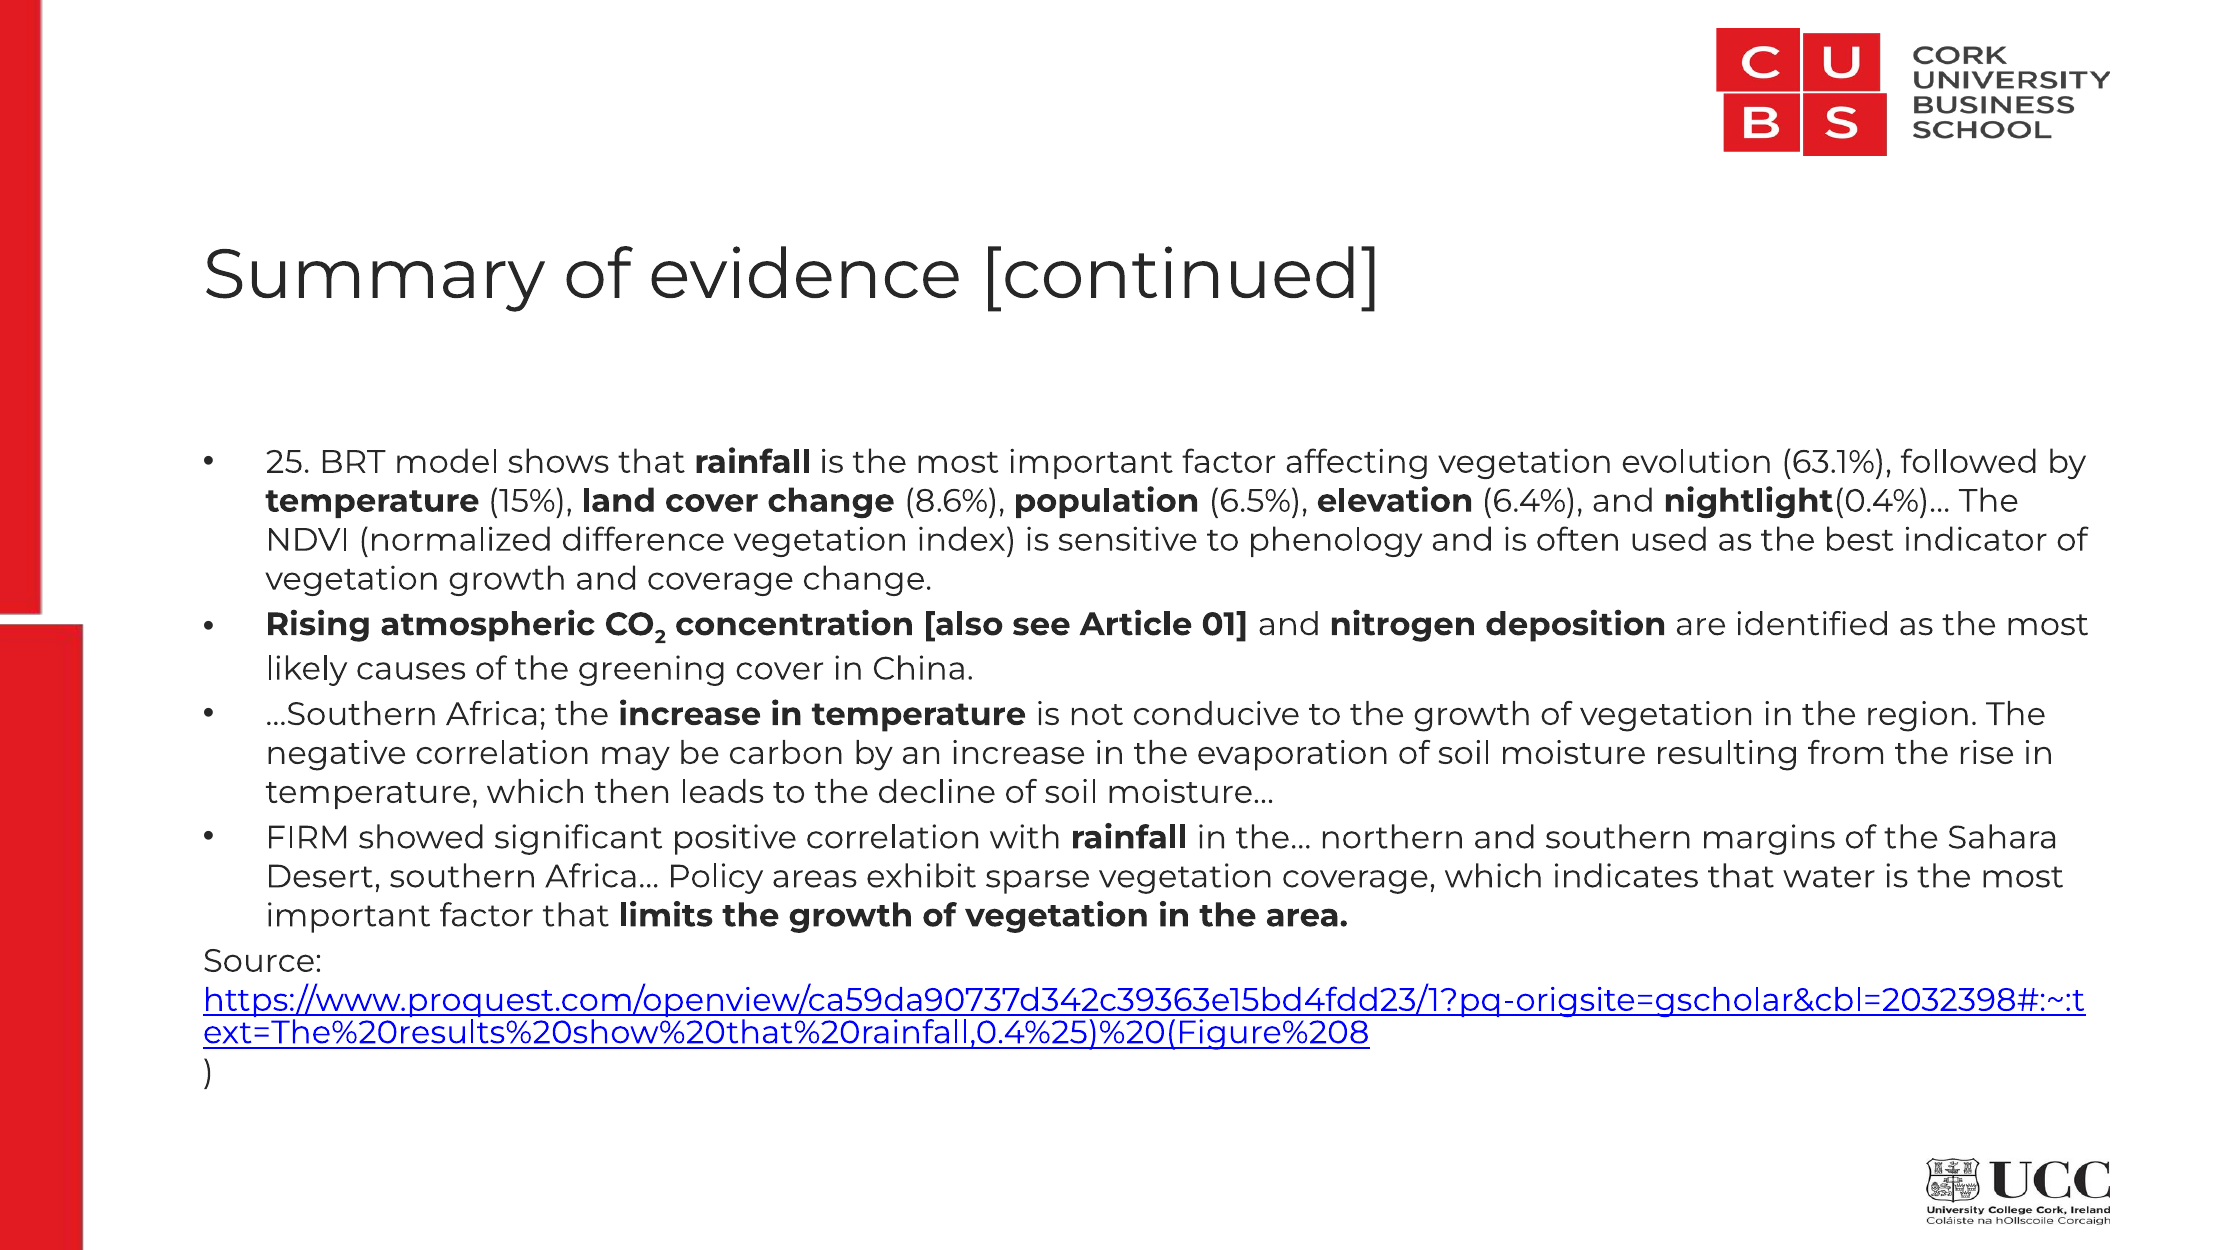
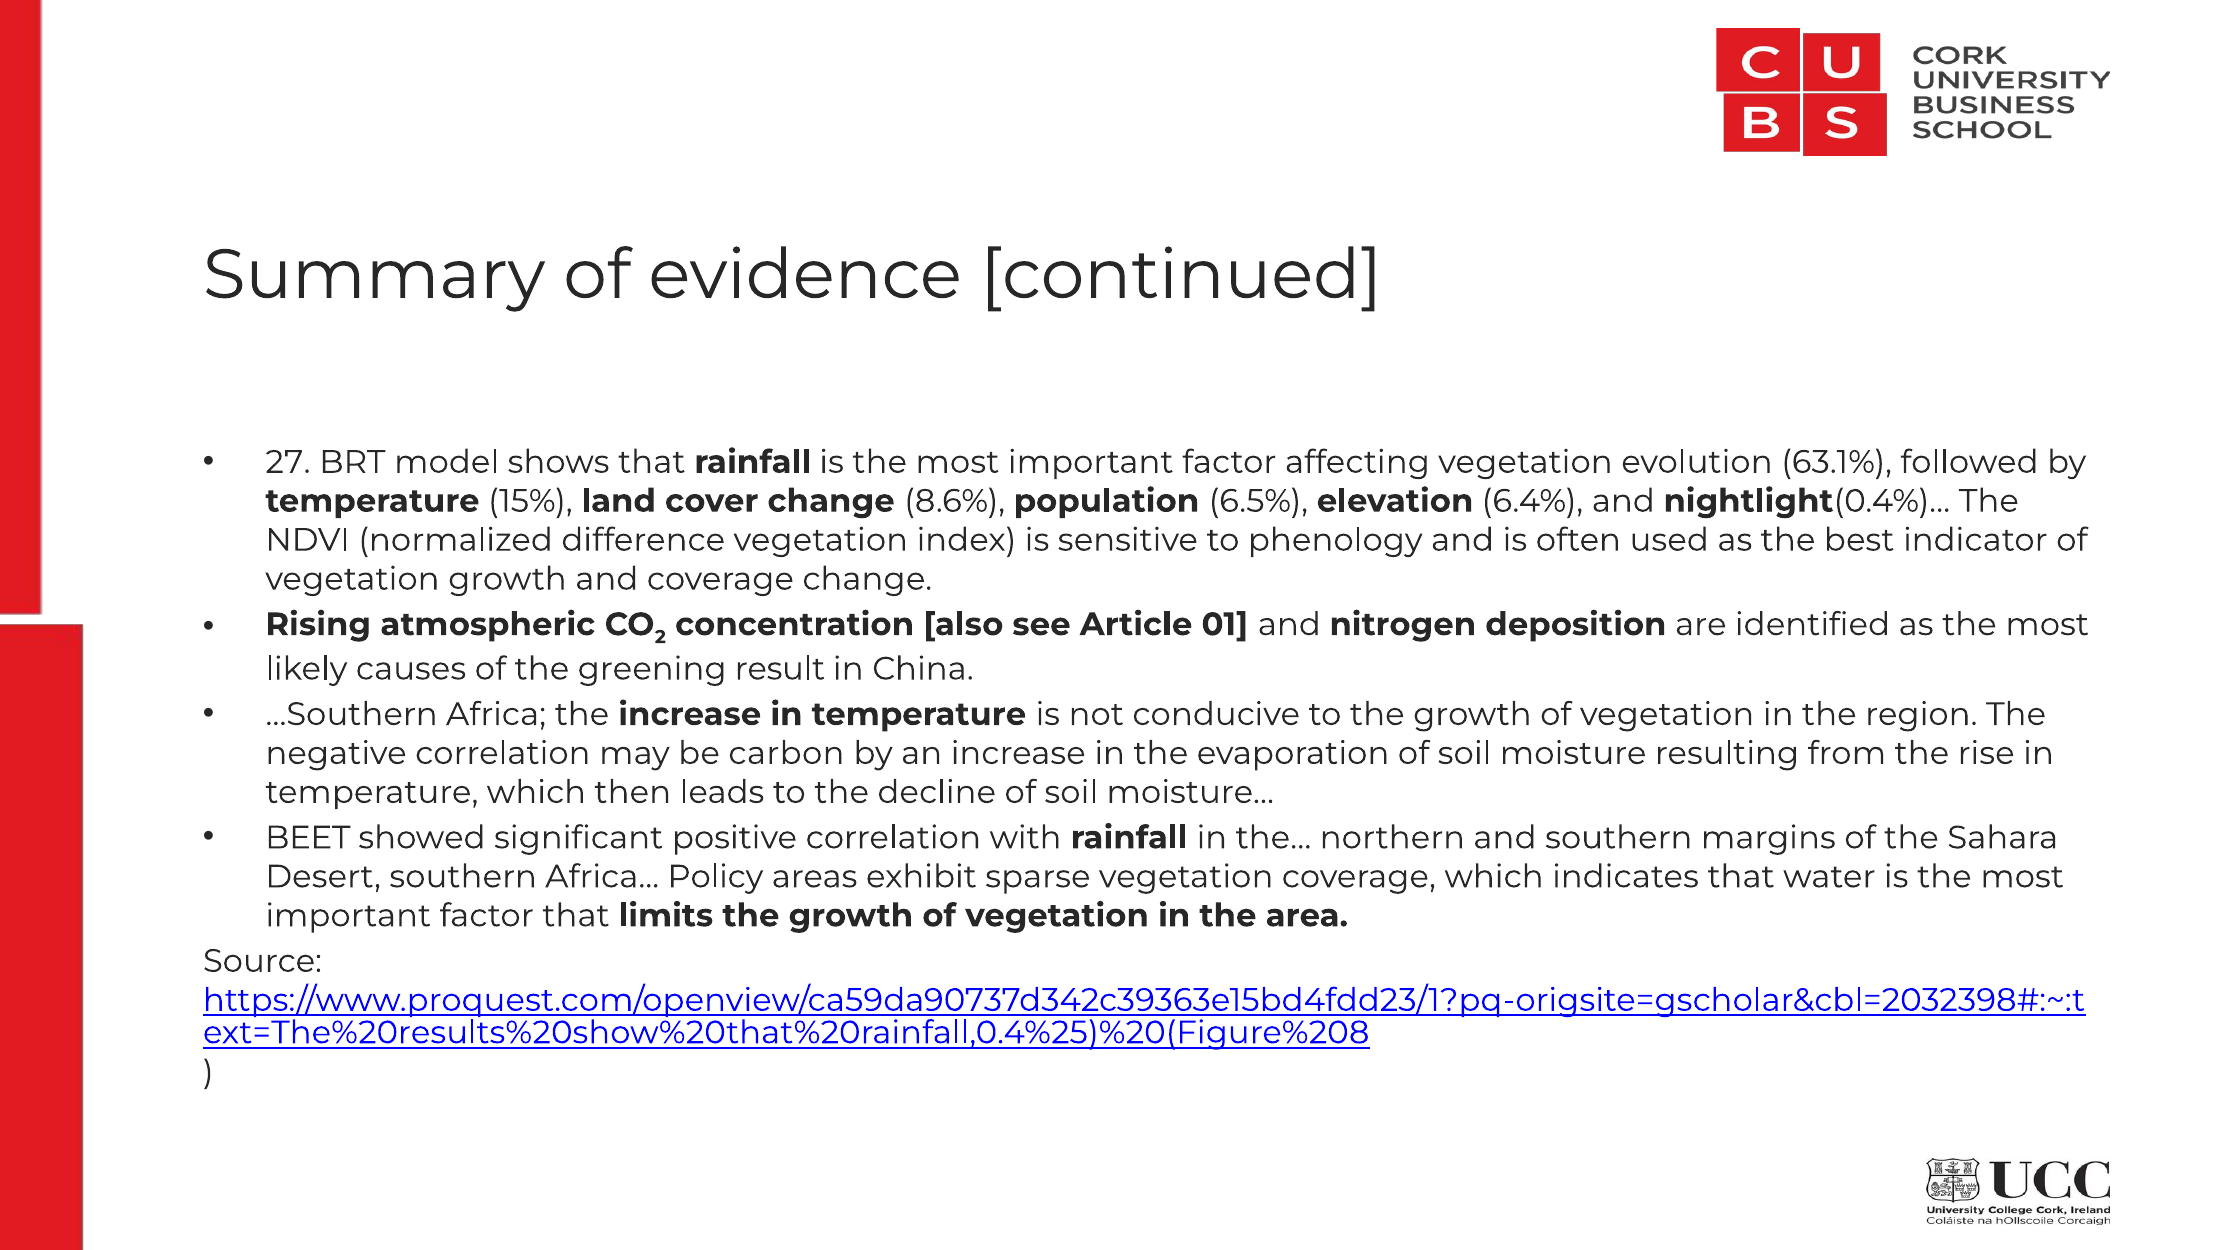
25: 25 -> 27
greening cover: cover -> result
FIRM: FIRM -> BEET
